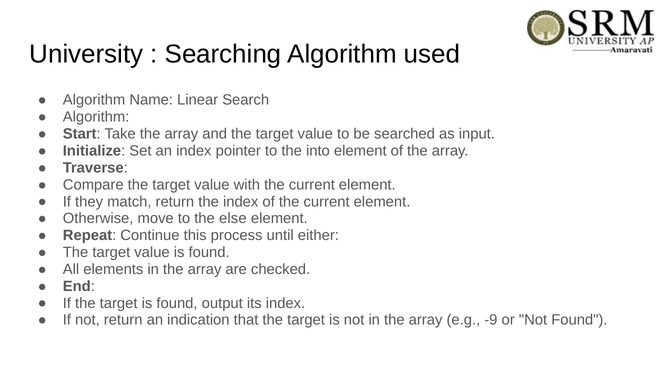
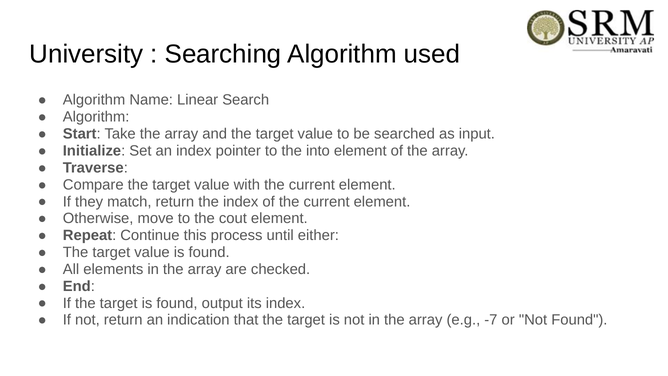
else: else -> cout
-9: -9 -> -7
